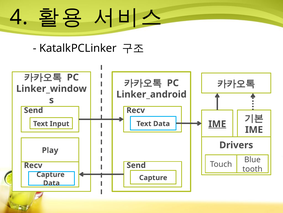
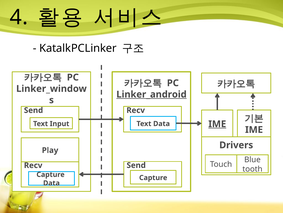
Linker_android underline: none -> present
